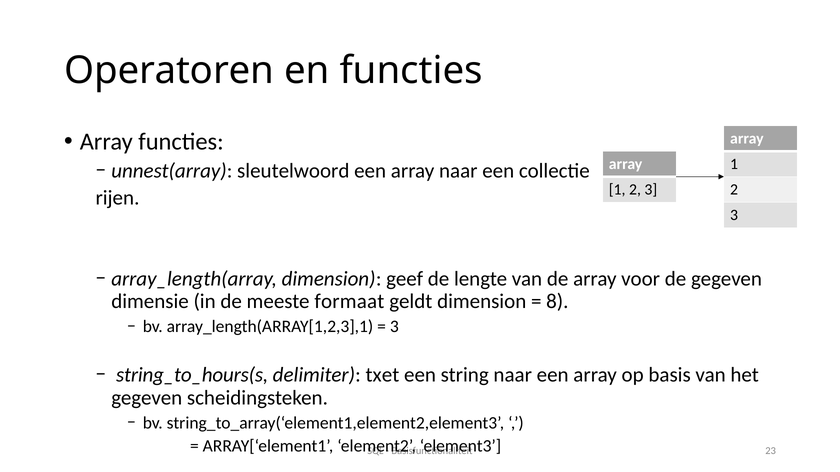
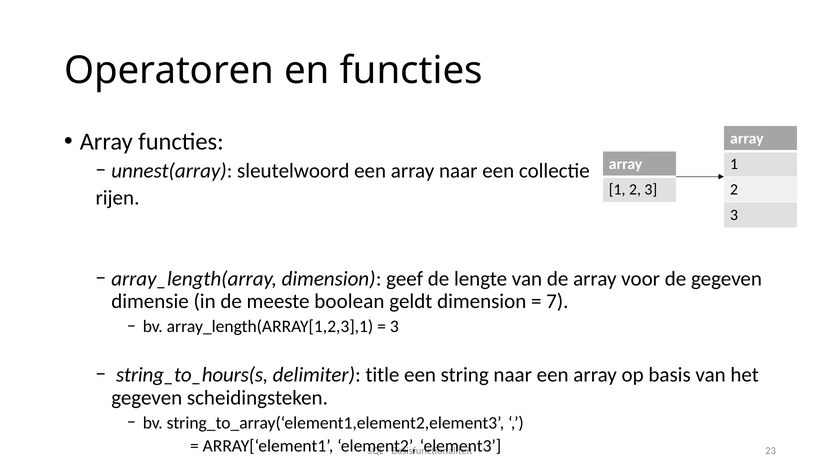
formaat: formaat -> boolean
8: 8 -> 7
txet: txet -> title
